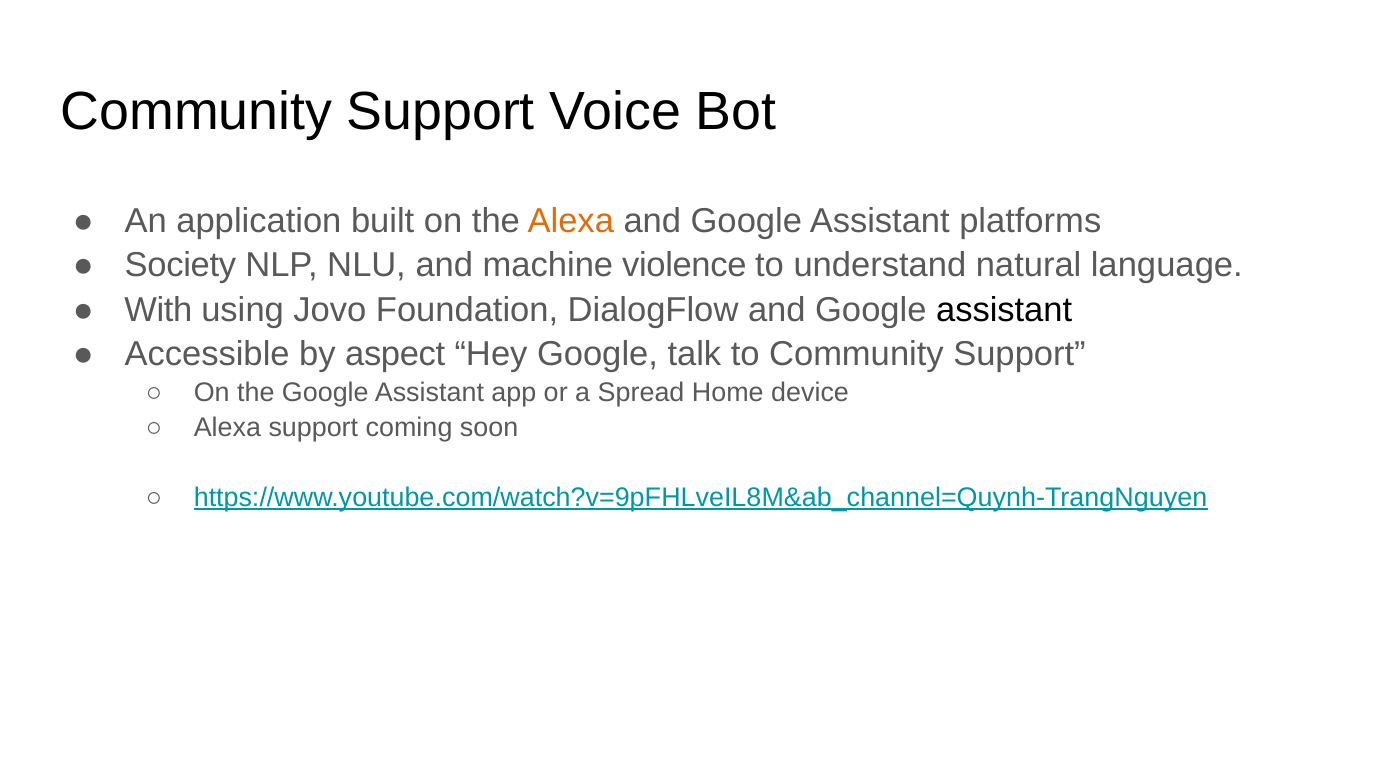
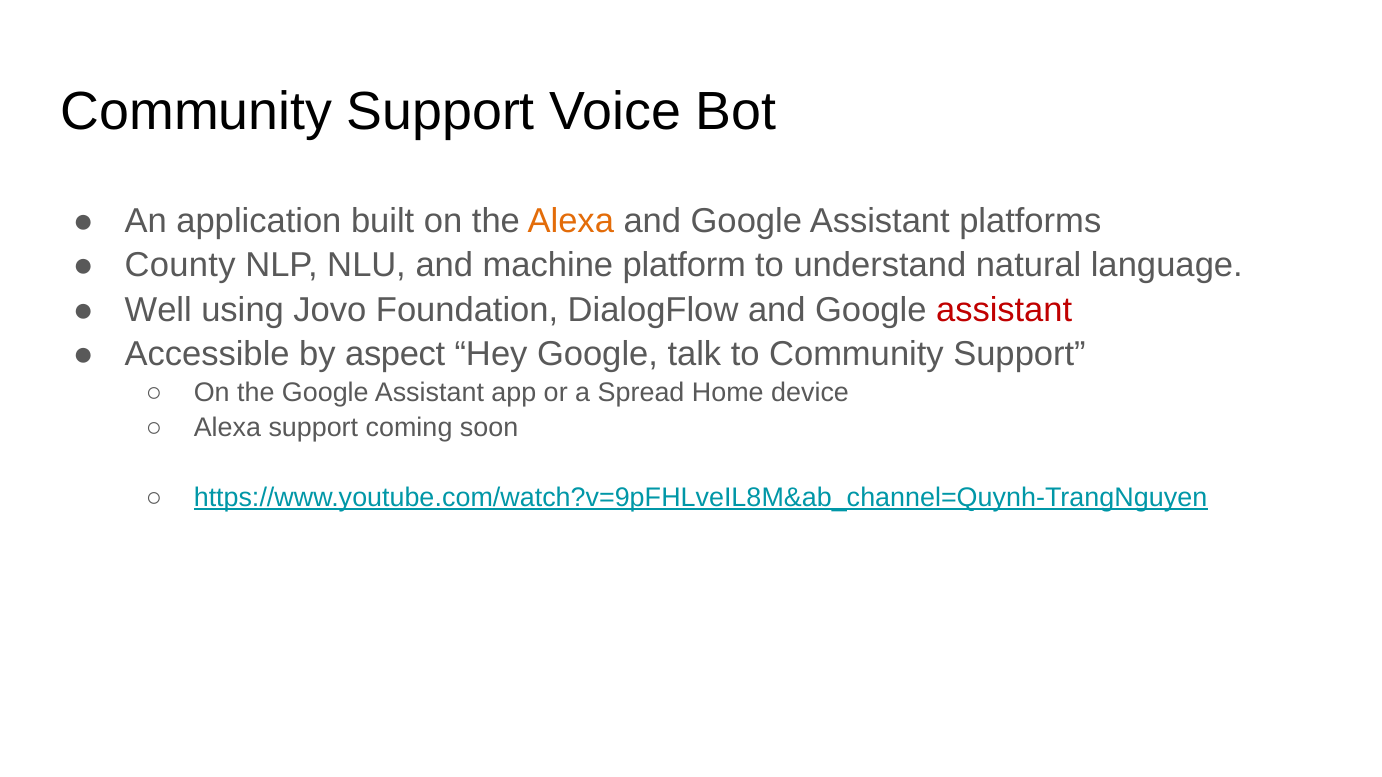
Society: Society -> County
violence: violence -> platform
With: With -> Well
assistant at (1004, 310) colour: black -> red
